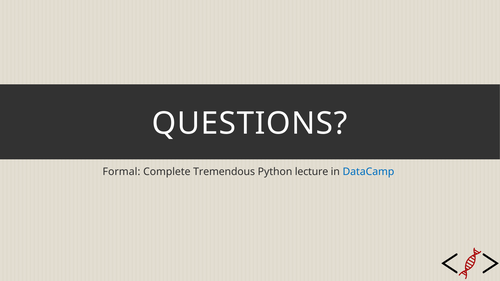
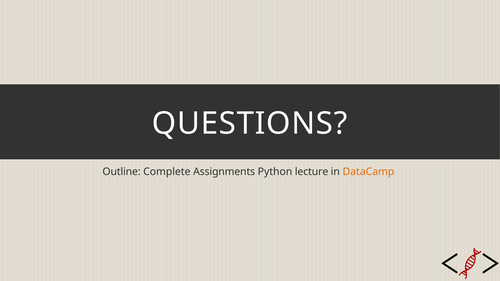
Formal: Formal -> Outline
Tremendous: Tremendous -> Assignments
DataCamp colour: blue -> orange
